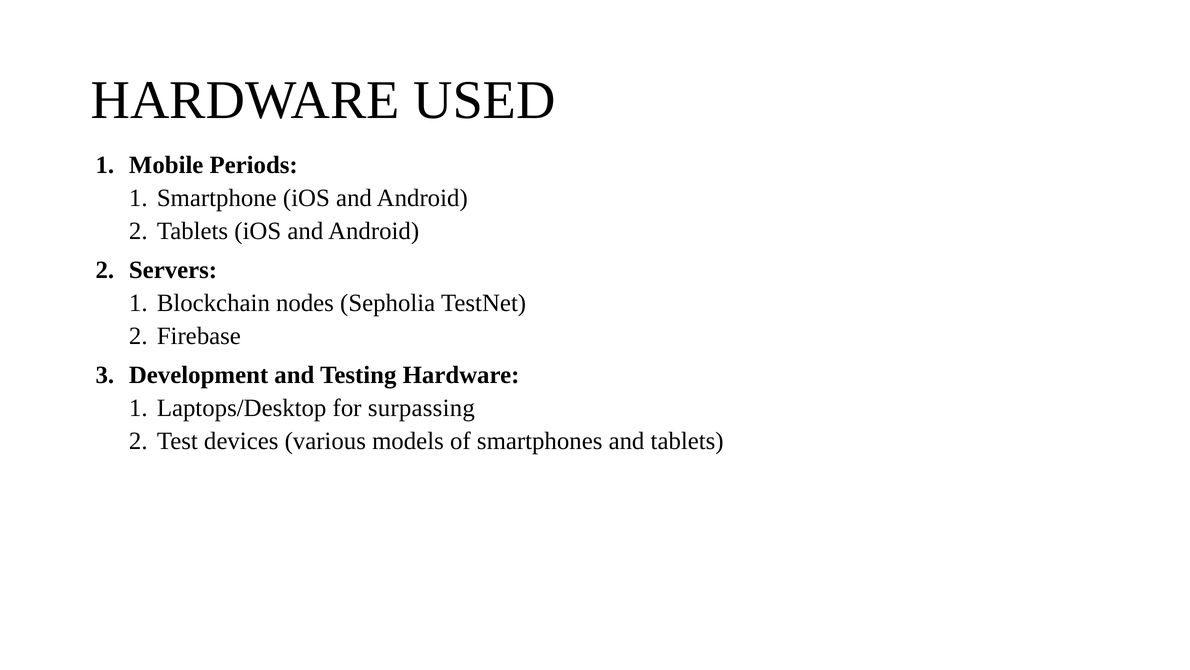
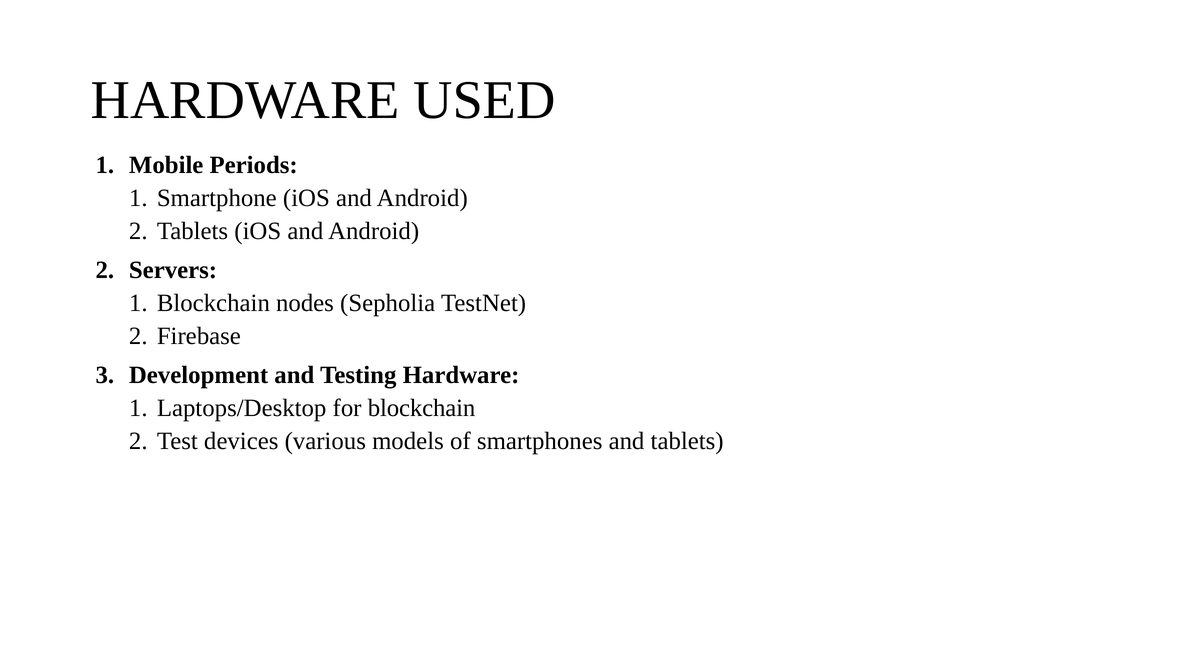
for surpassing: surpassing -> blockchain
